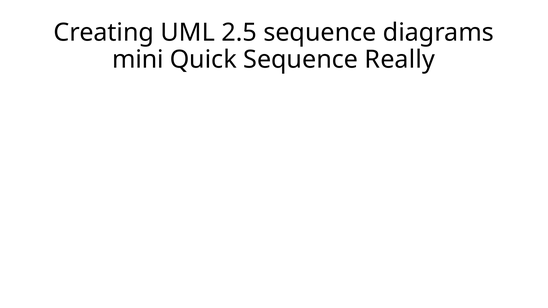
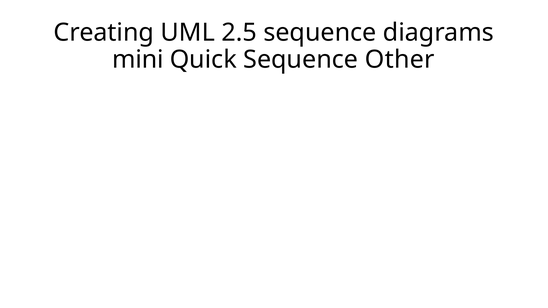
Really: Really -> Other
